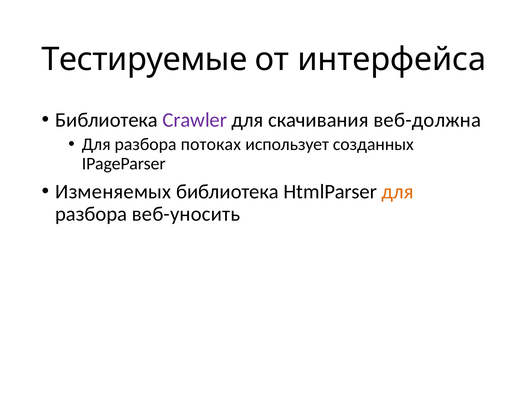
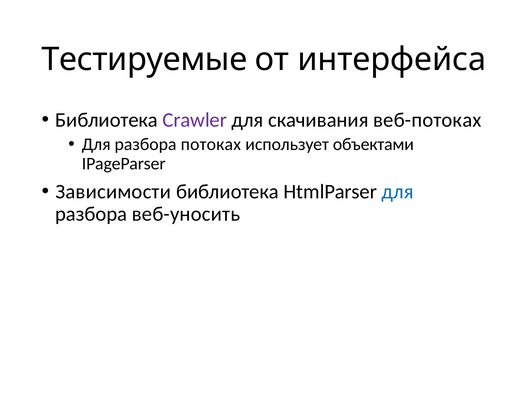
веб-должна: веб-должна -> веб-потоках
созданных: созданных -> объектами
Изменяемых: Изменяемых -> Зависимости
для at (398, 192) colour: orange -> blue
